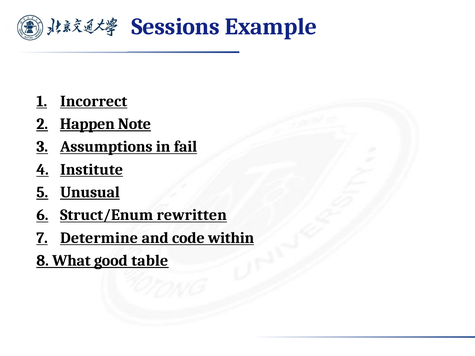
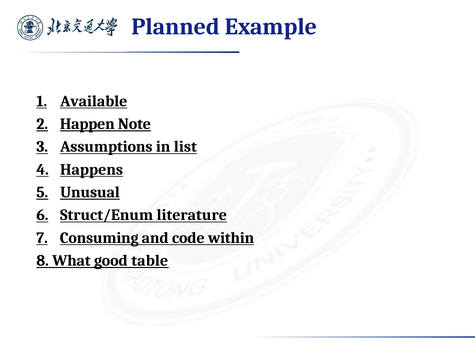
Sessions: Sessions -> Planned
Incorrect: Incorrect -> Available
fail: fail -> list
Institute: Institute -> Happens
rewritten: rewritten -> literature
Determine: Determine -> Consuming
